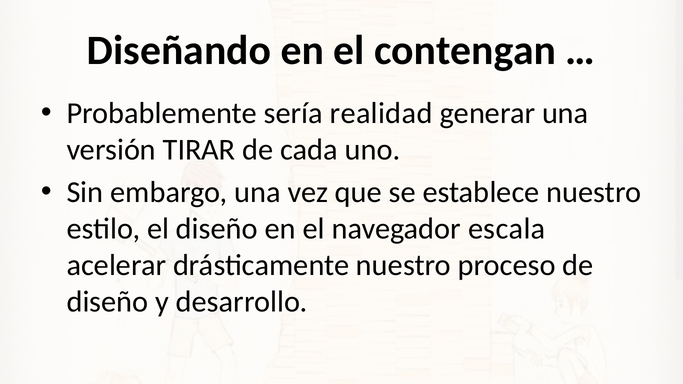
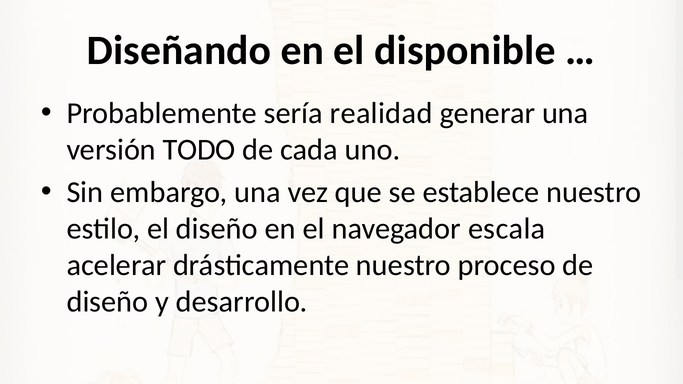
contengan: contengan -> disponible
TIRAR: TIRAR -> TODO
